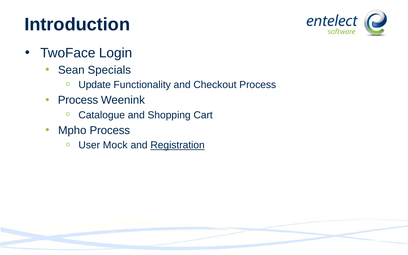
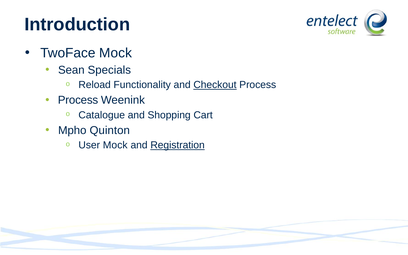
TwoFace Login: Login -> Mock
Update: Update -> Reload
Checkout underline: none -> present
Mpho Process: Process -> Quinton
